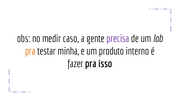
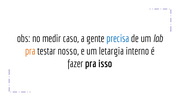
precisa colour: purple -> blue
minha: minha -> nosso
produto: produto -> letargia
